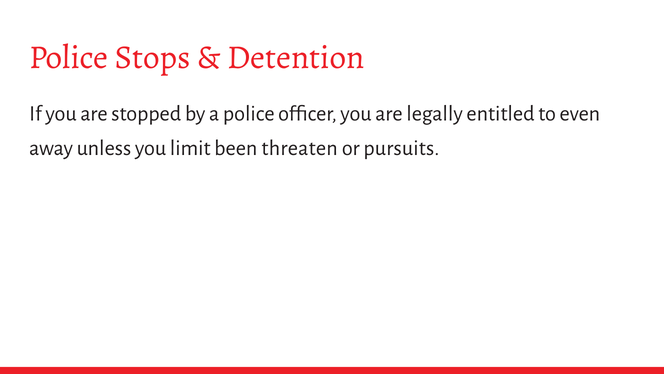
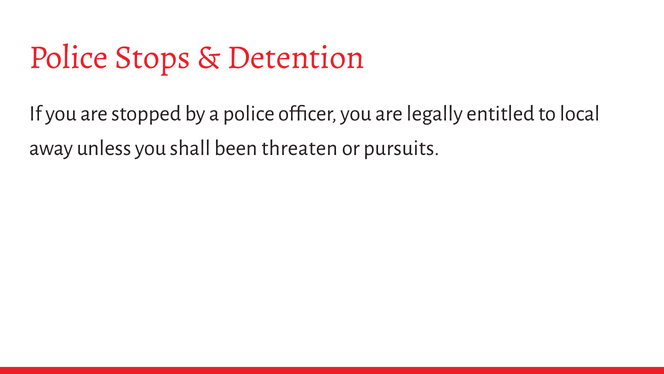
even: even -> local
limit: limit -> shall
